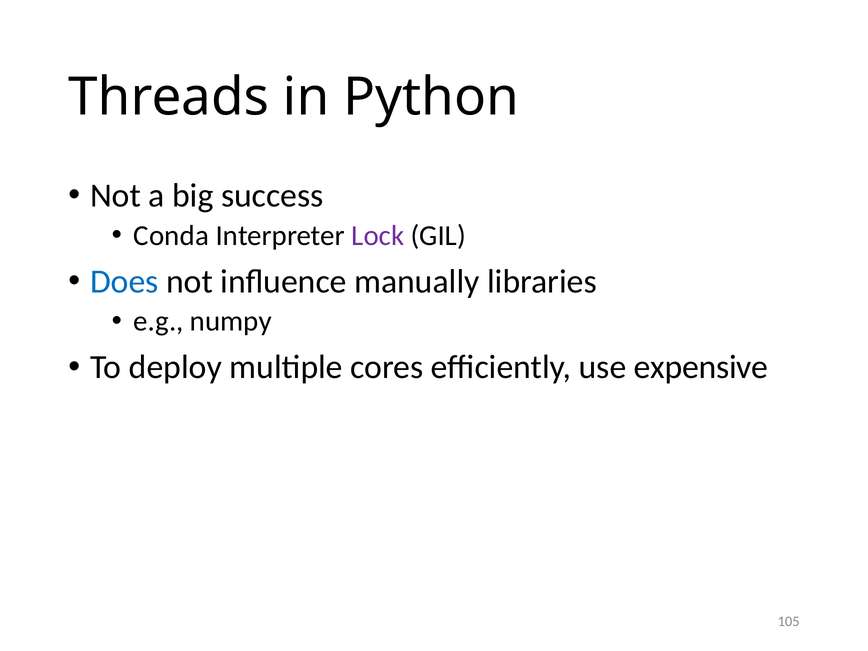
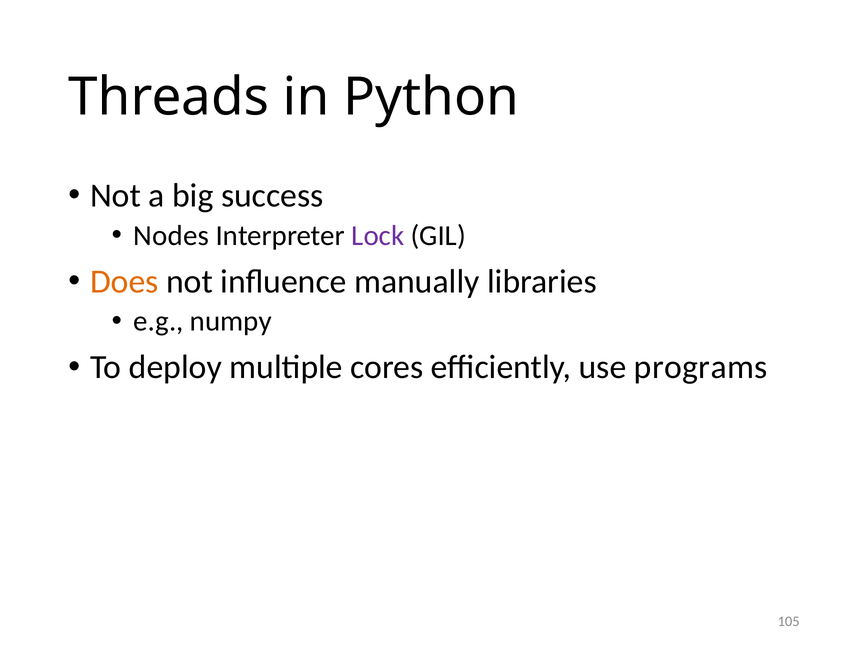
Conda: Conda -> Nodes
Does colour: blue -> orange
expensive: expensive -> programs
